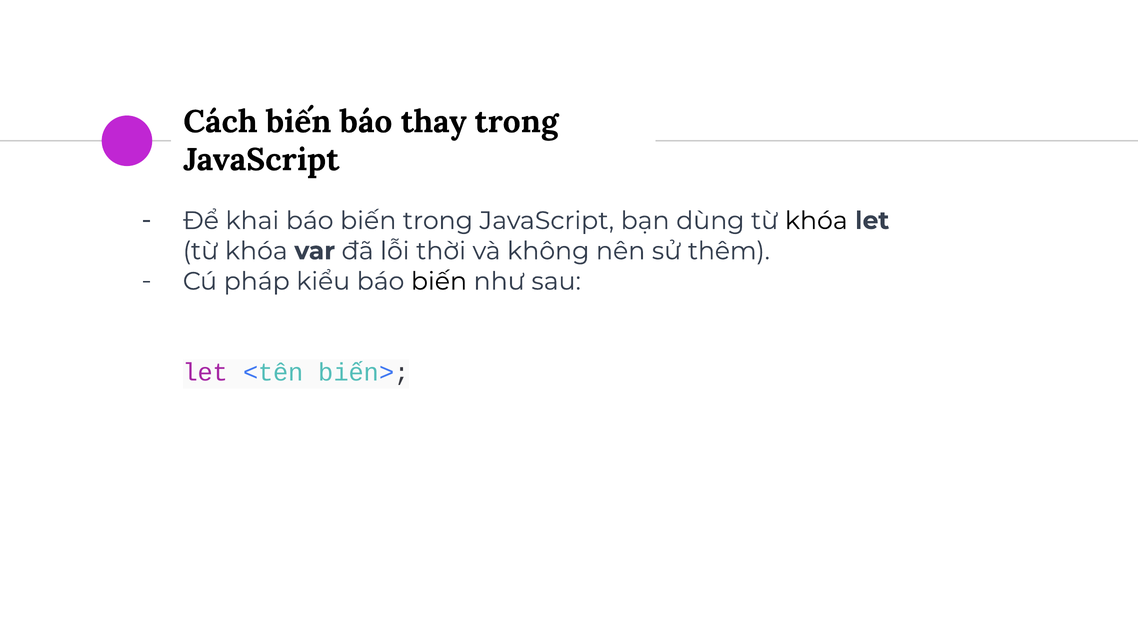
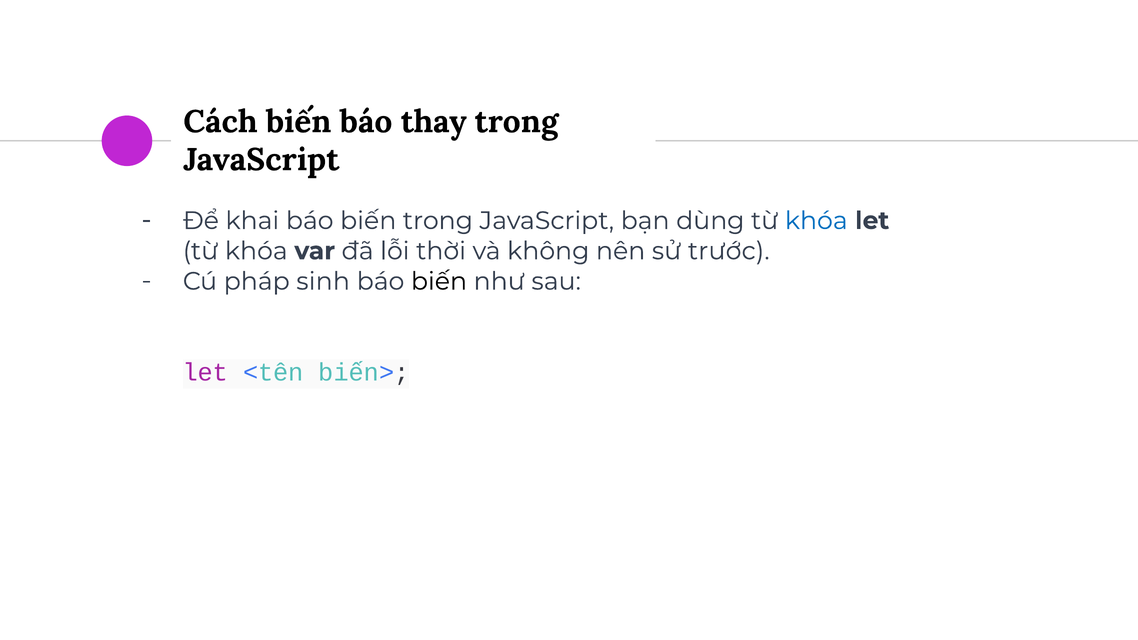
khóa at (816, 221) colour: black -> blue
thêm: thêm -> trước
kiểu: kiểu -> sinh
